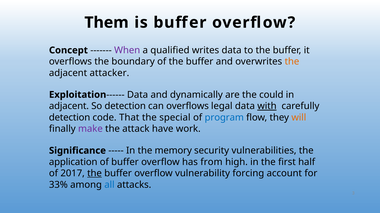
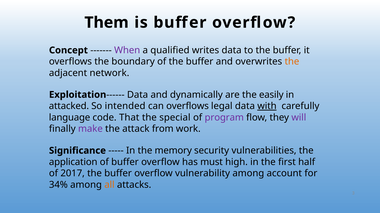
attacker: attacker -> network
could: could -> easily
adjacent at (69, 106): adjacent -> attacked
So detection: detection -> intended
detection at (70, 118): detection -> language
program colour: blue -> purple
will colour: orange -> purple
have: have -> from
from: from -> must
the at (95, 174) underline: present -> none
vulnerability forcing: forcing -> among
33%: 33% -> 34%
all colour: blue -> orange
